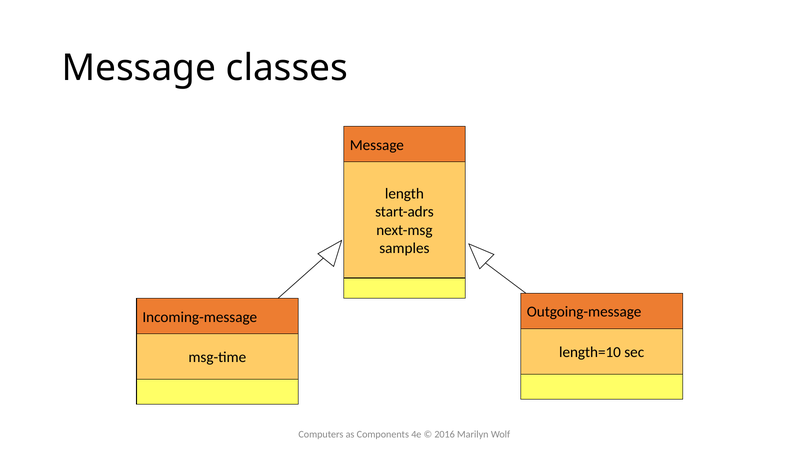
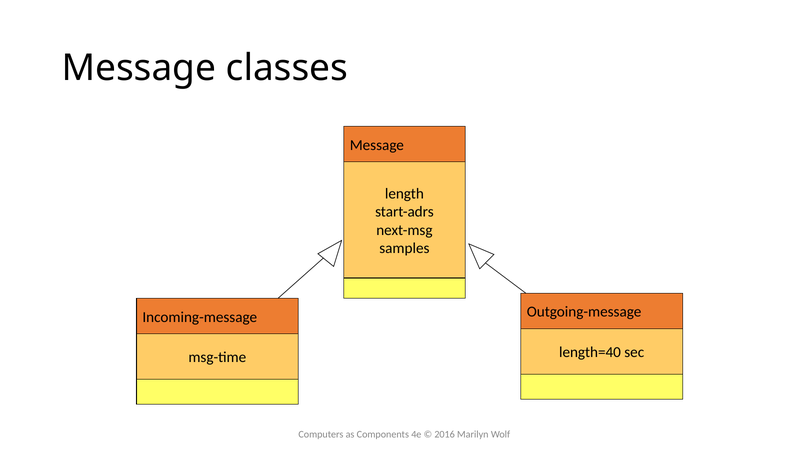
length=10: length=10 -> length=40
